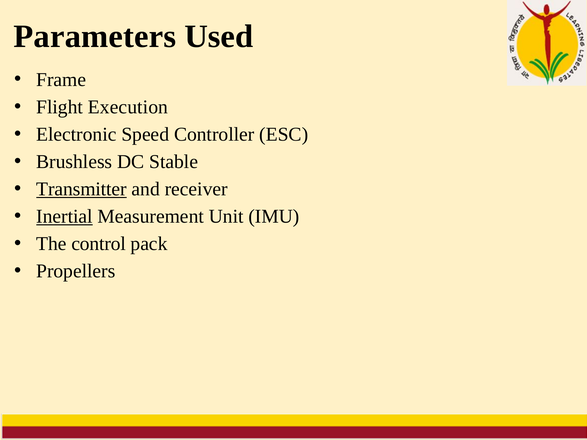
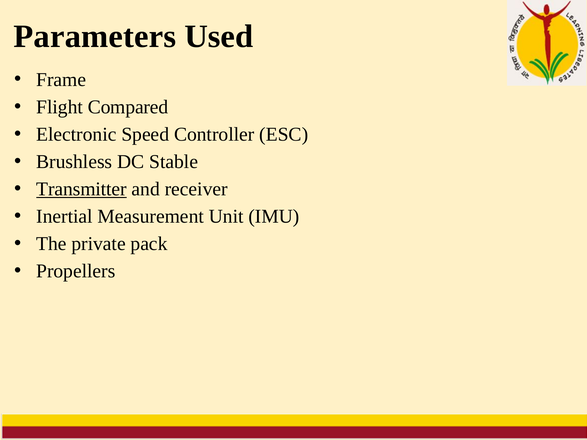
Execution: Execution -> Compared
Inertial underline: present -> none
control: control -> private
